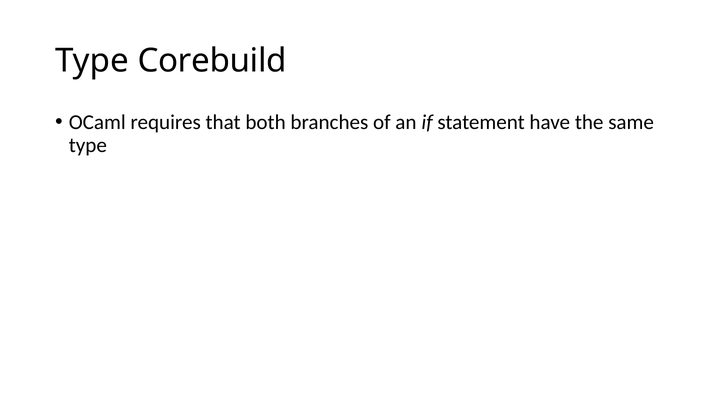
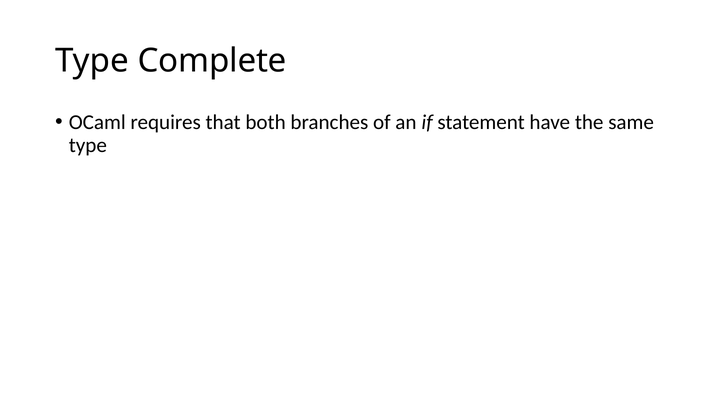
Corebuild: Corebuild -> Complete
